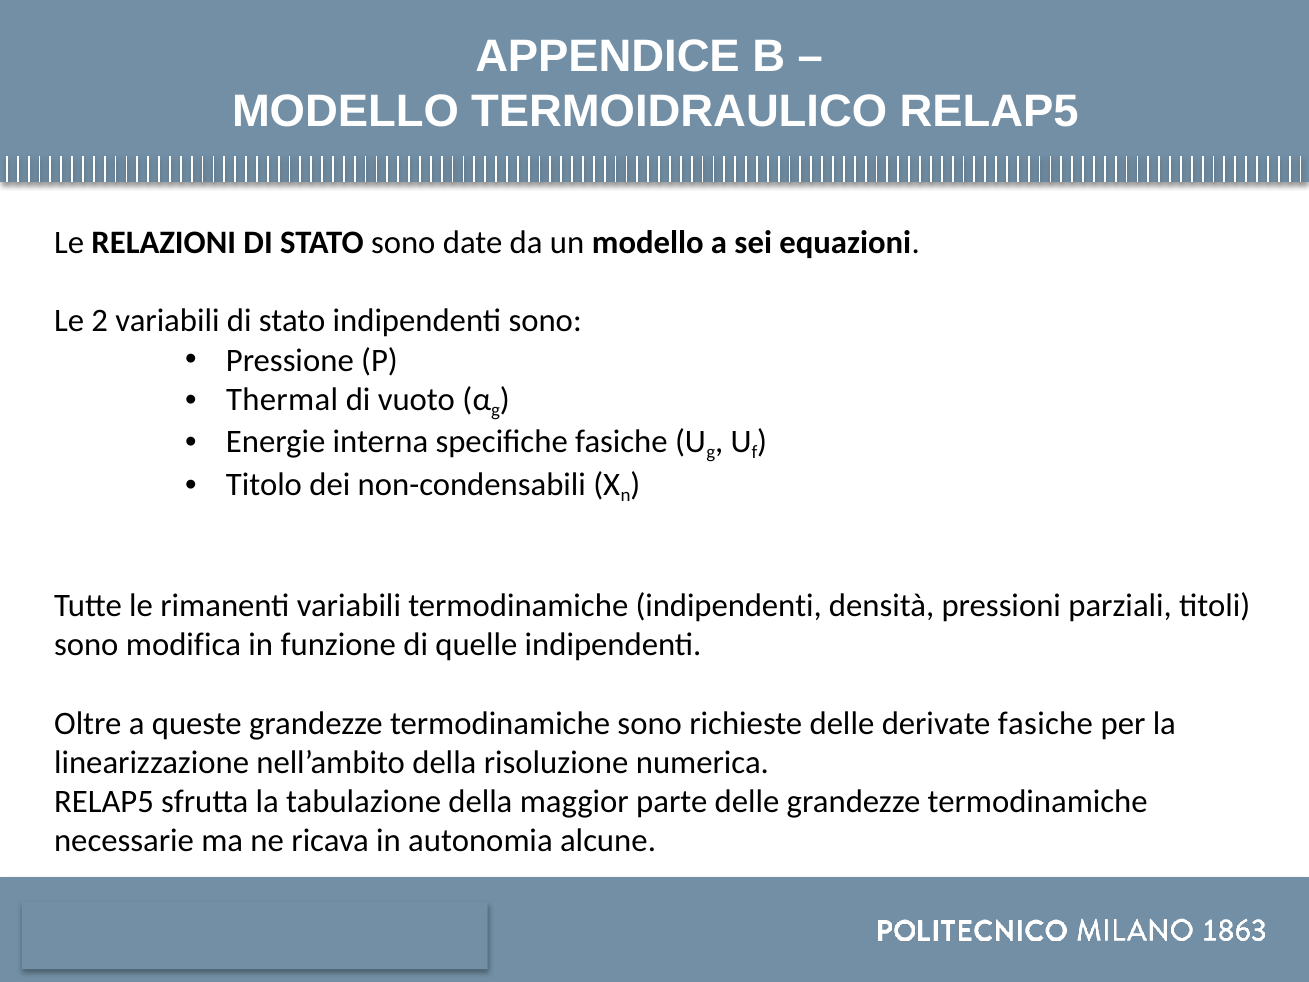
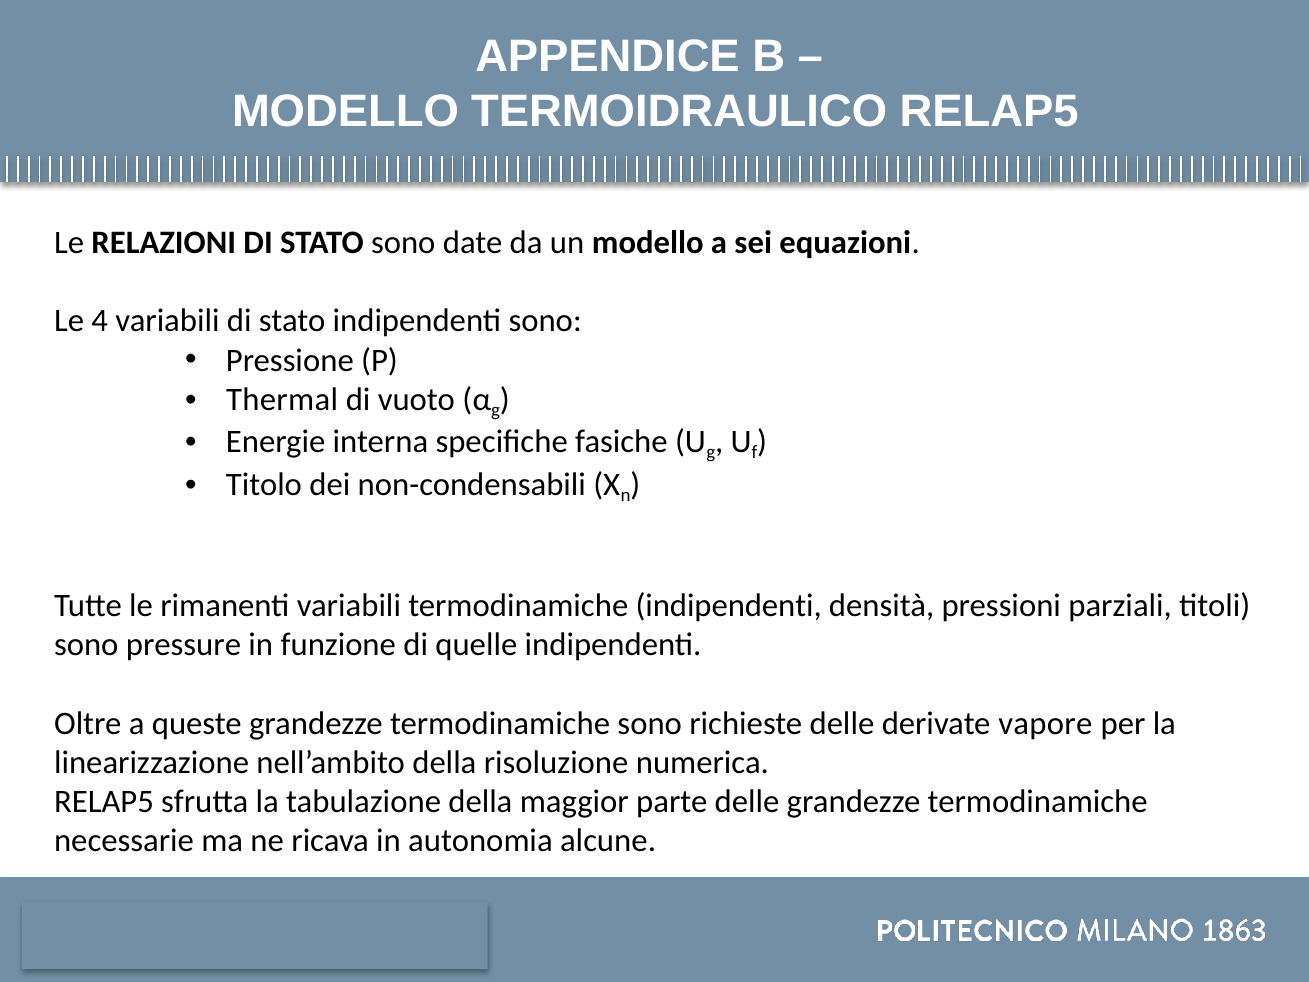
2: 2 -> 4
modifica: modifica -> pressure
derivate fasiche: fasiche -> vapore
